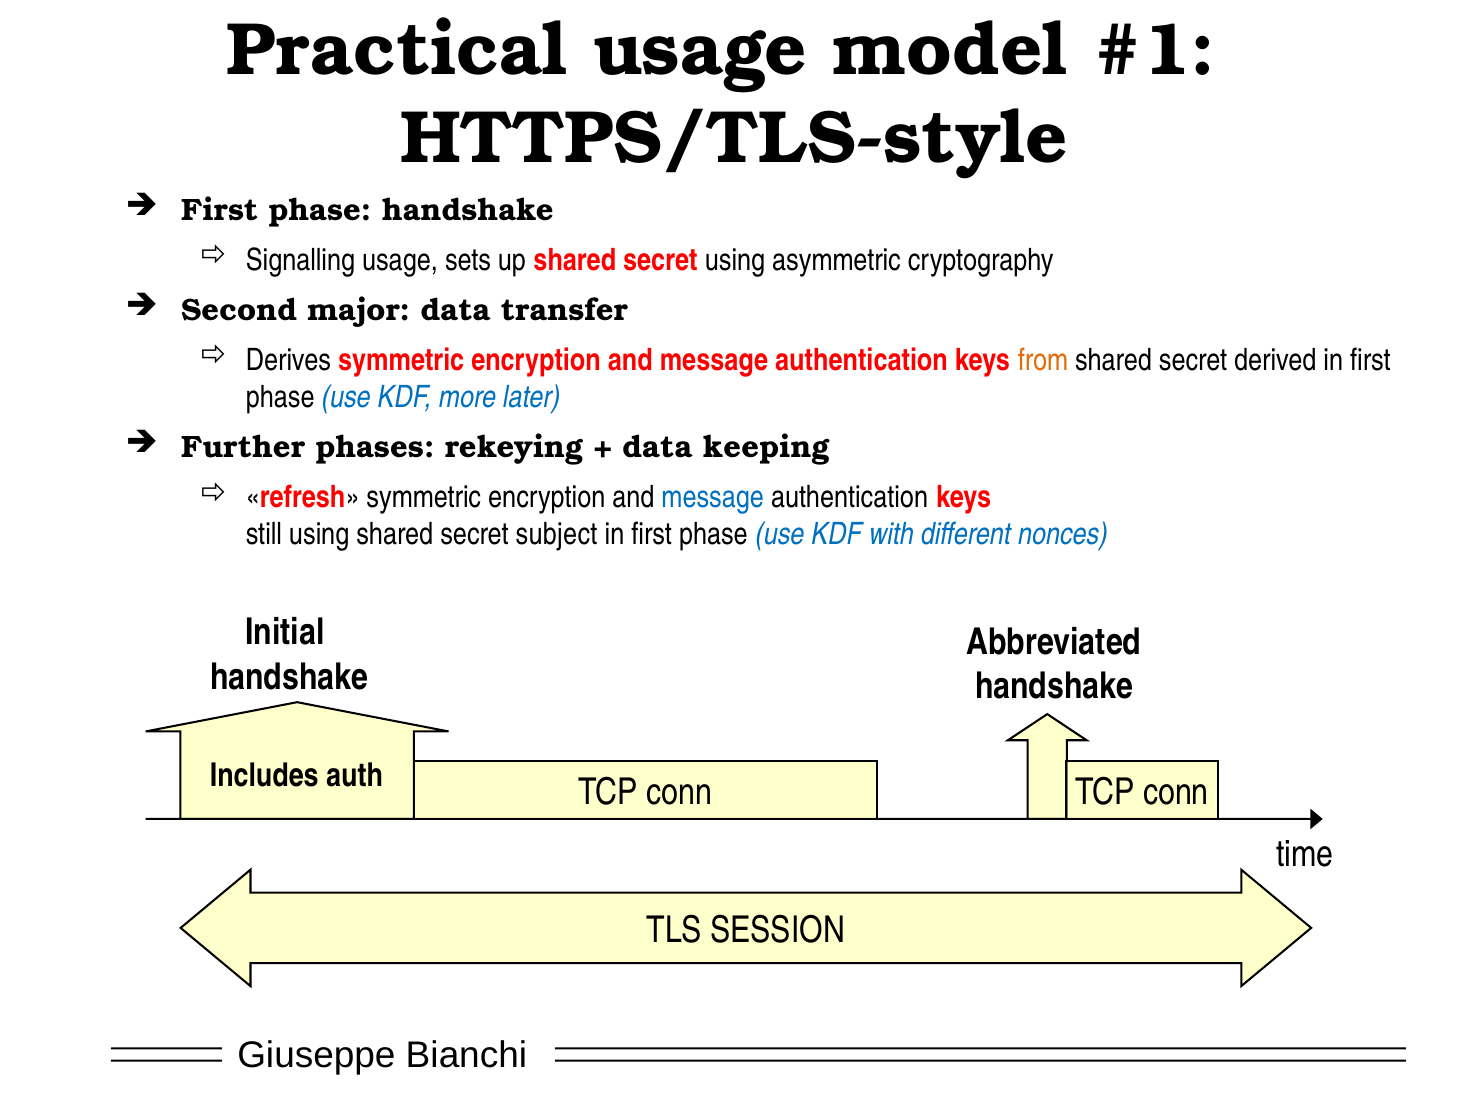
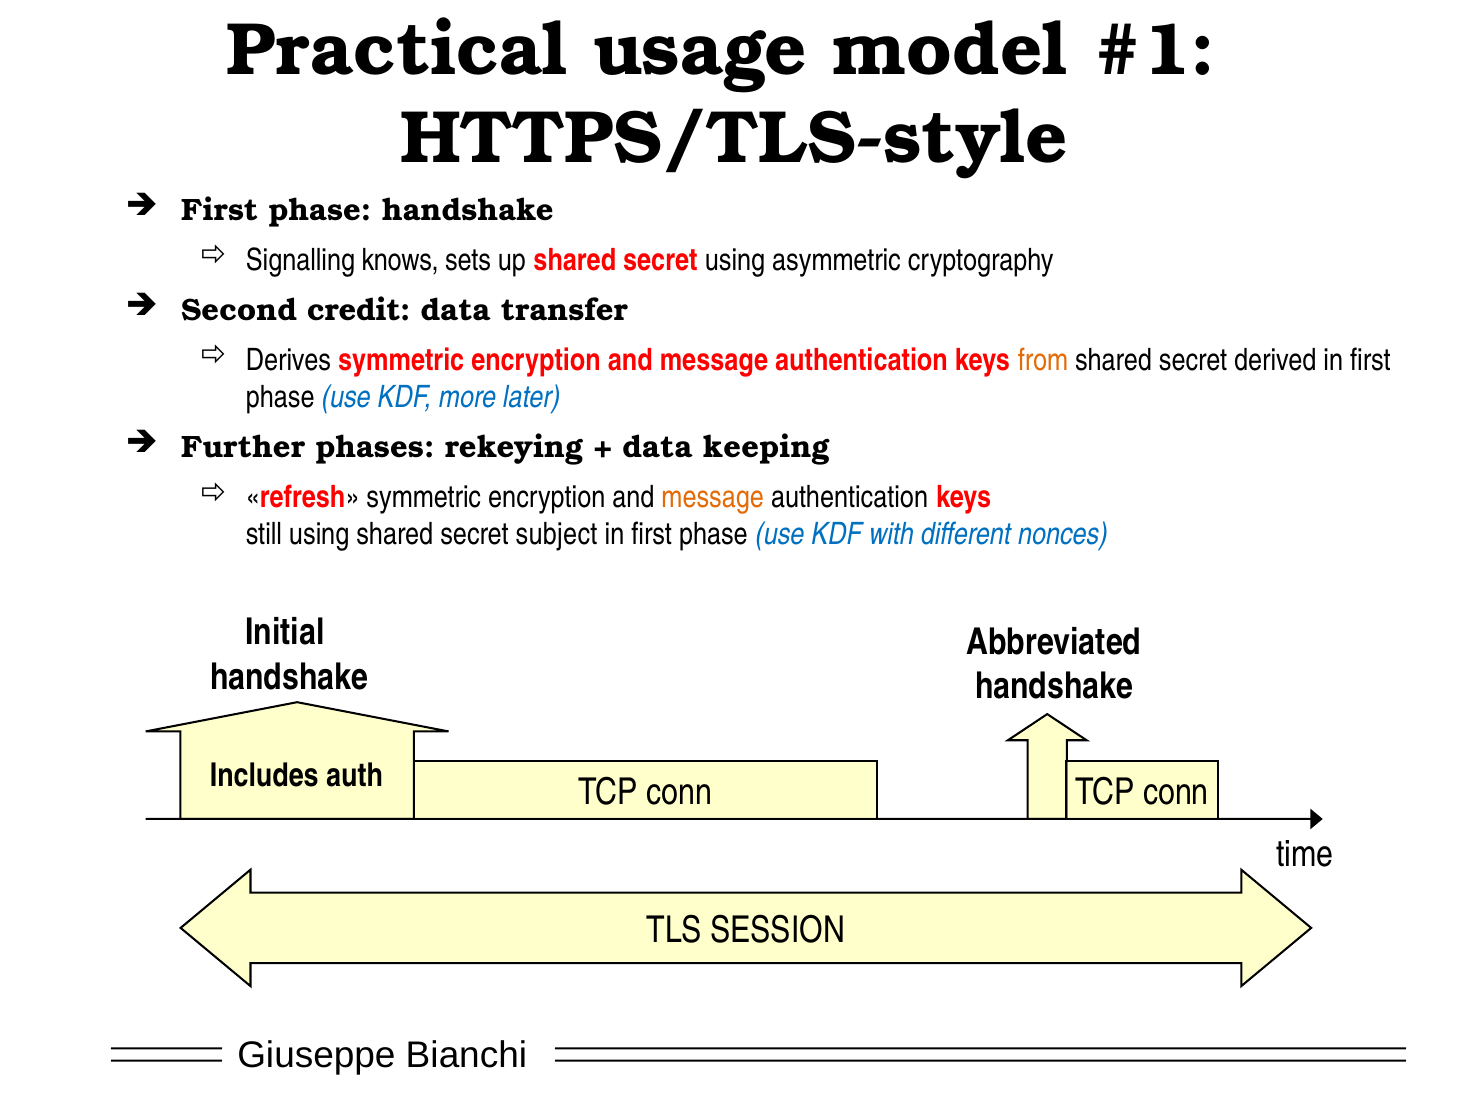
Signalling usage: usage -> knows
major: major -> credit
message at (713, 498) colour: blue -> orange
